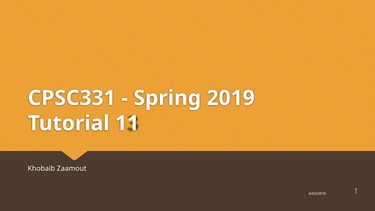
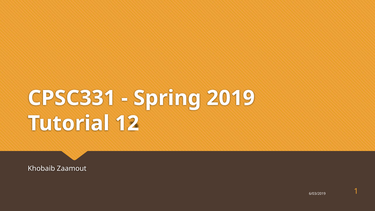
11: 11 -> 12
